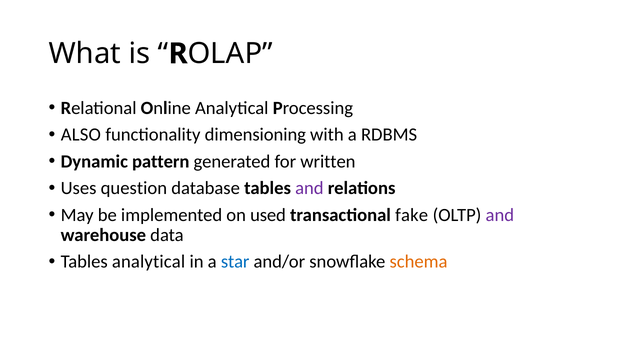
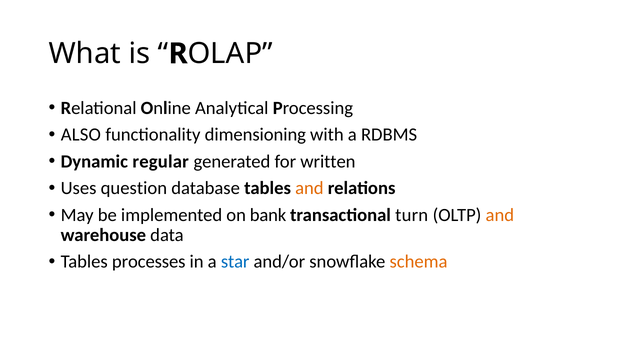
pattern: pattern -> regular
and at (309, 188) colour: purple -> orange
used: used -> bank
fake: fake -> turn
and at (500, 215) colour: purple -> orange
Tables analytical: analytical -> processes
